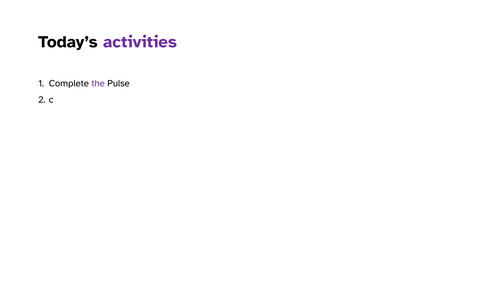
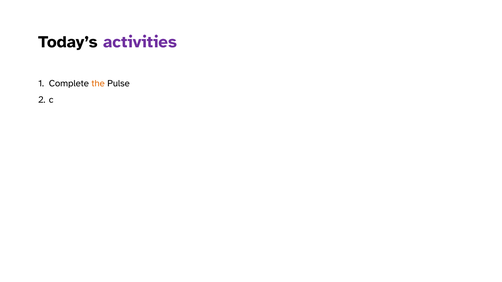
the colour: purple -> orange
